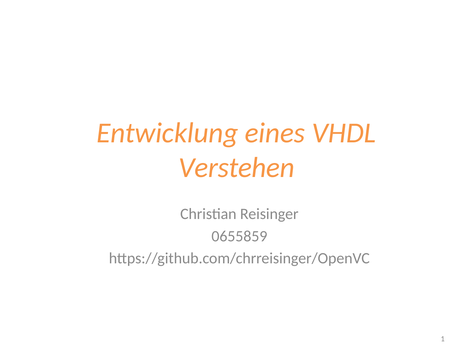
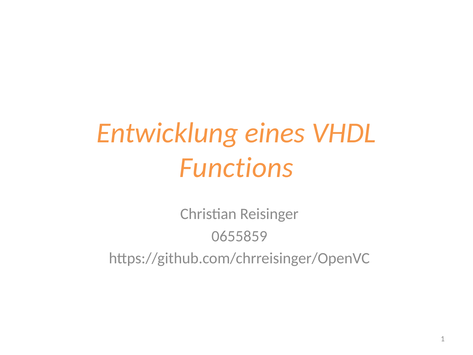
Verstehen: Verstehen -> Functions
